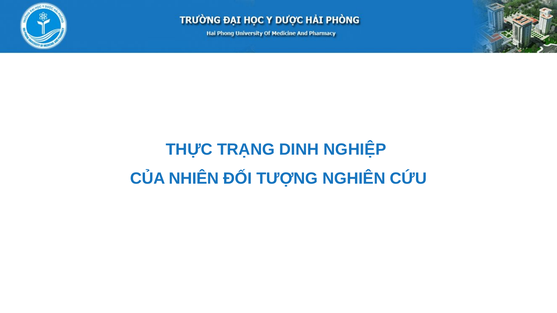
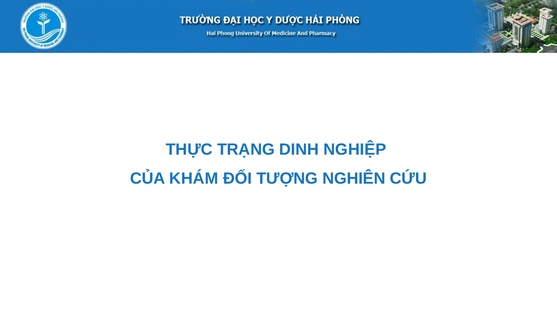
NHIÊN: NHIÊN -> KHÁM
